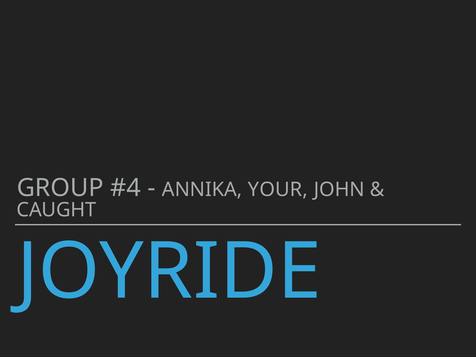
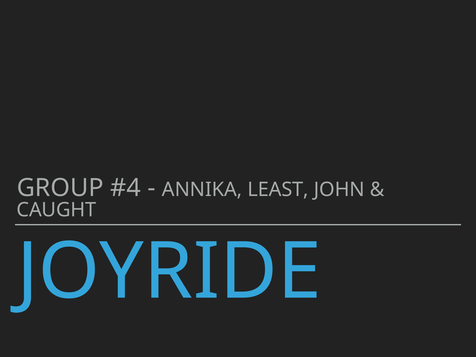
YOUR: YOUR -> LEAST
